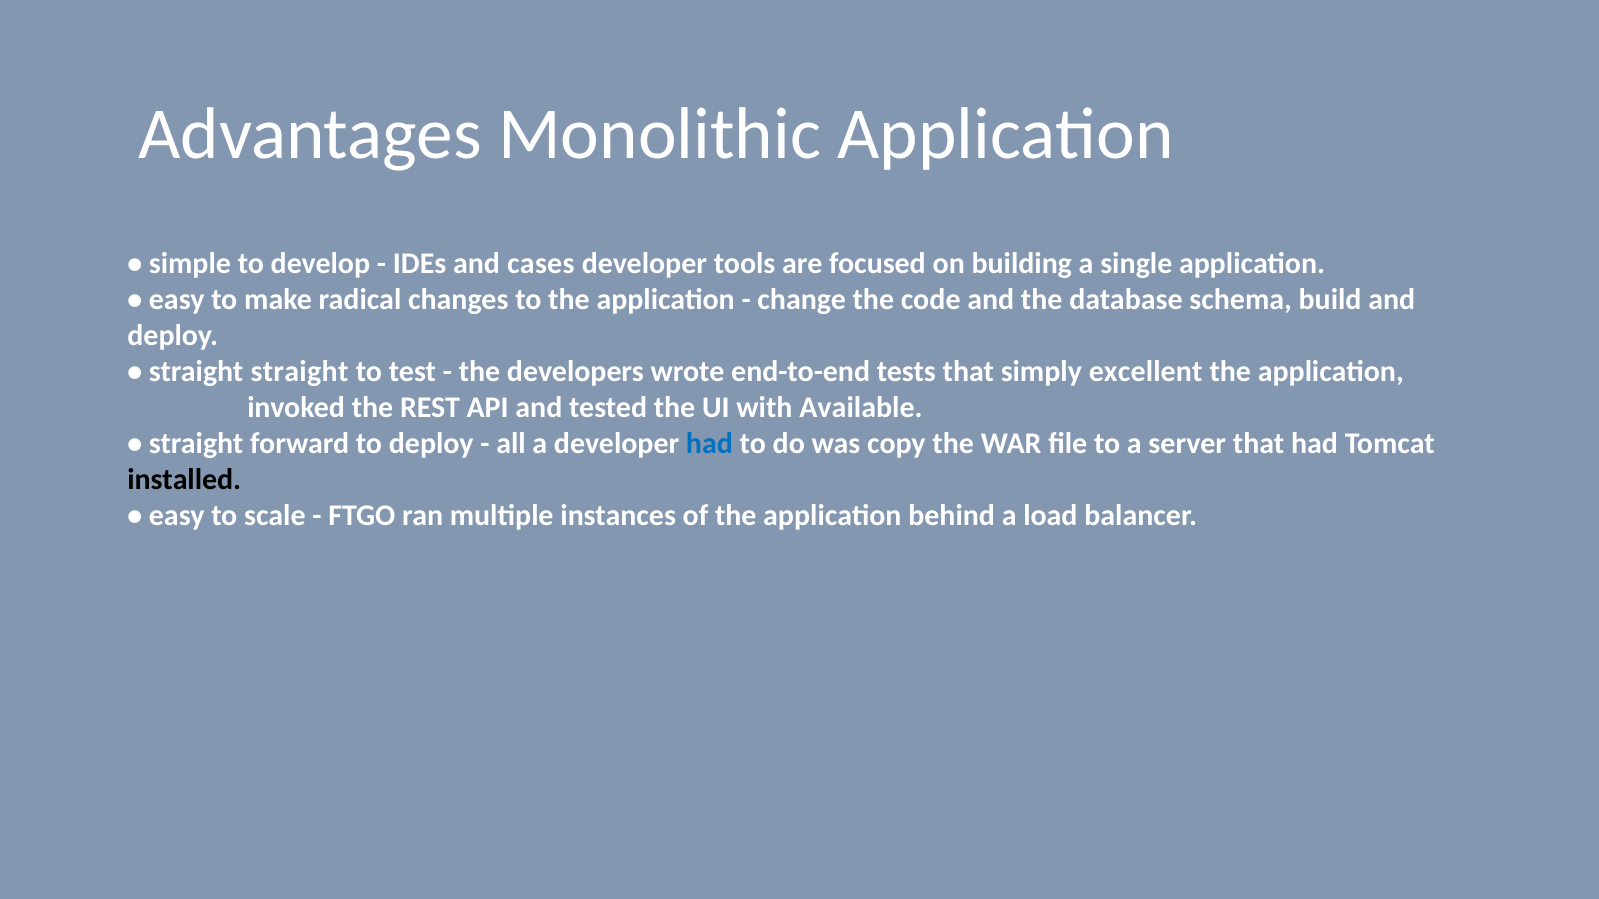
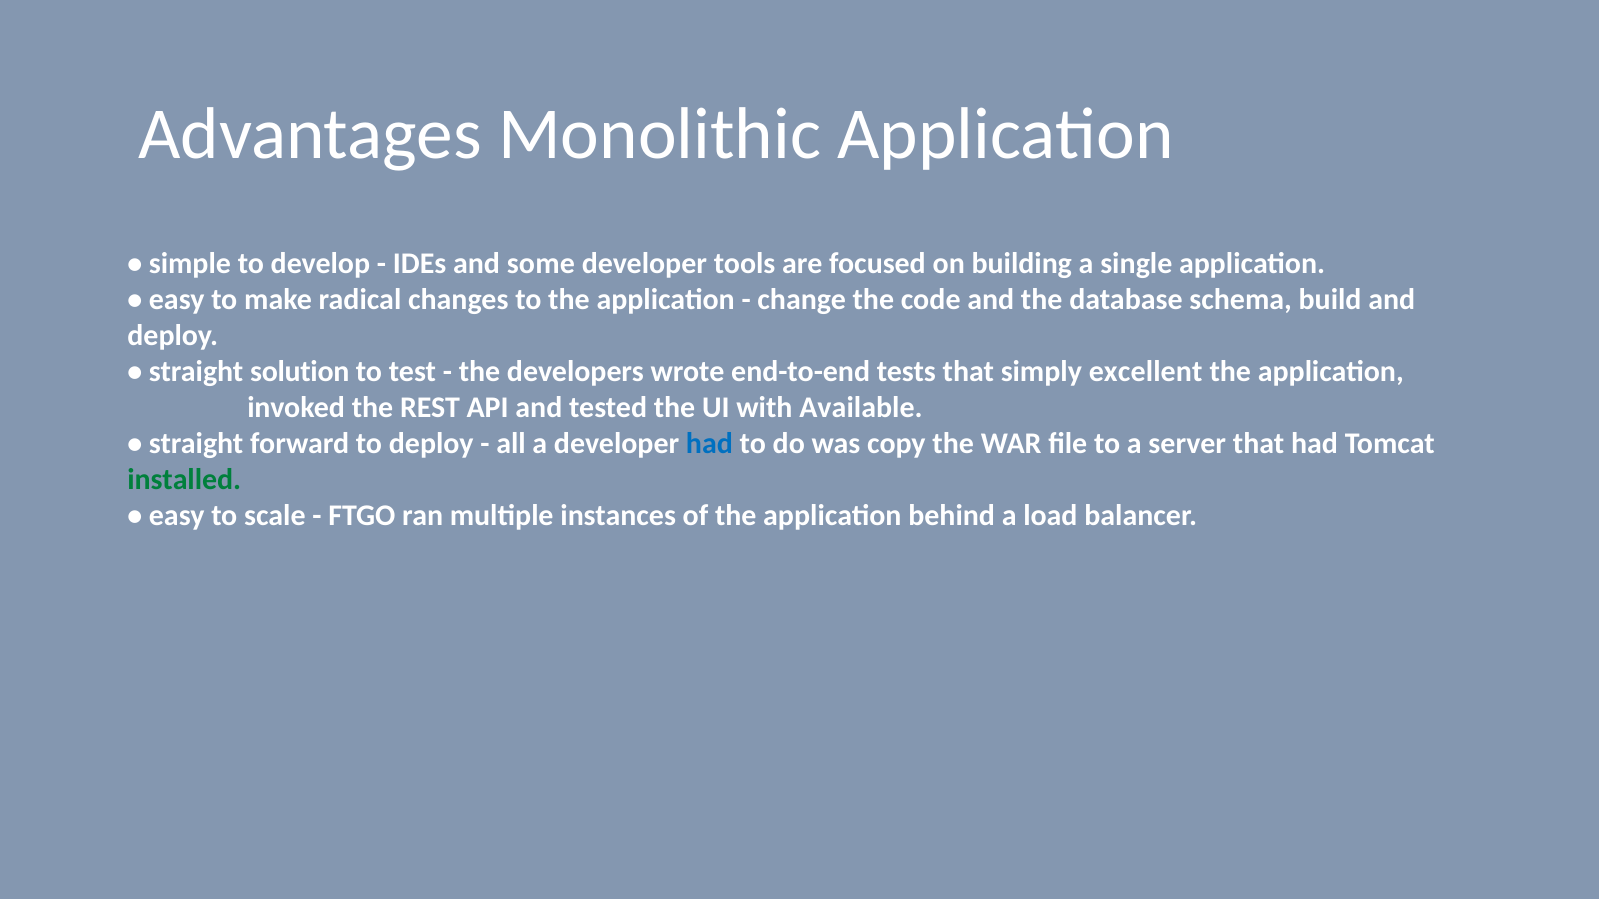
cases: cases -> some
straight straight: straight -> solution
installed colour: black -> green
